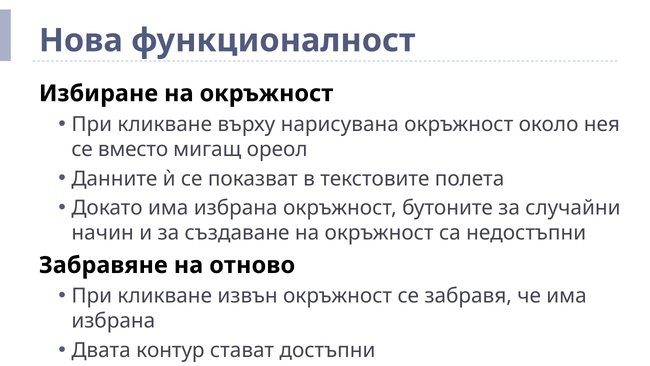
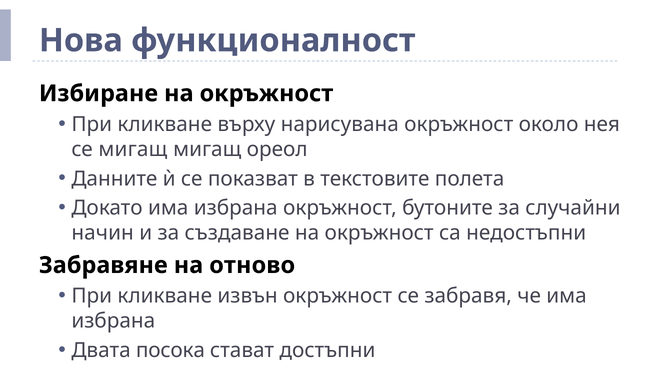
се вместо: вместо -> мигащ
контур: контур -> посока
